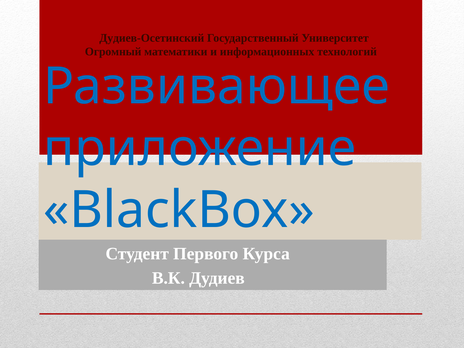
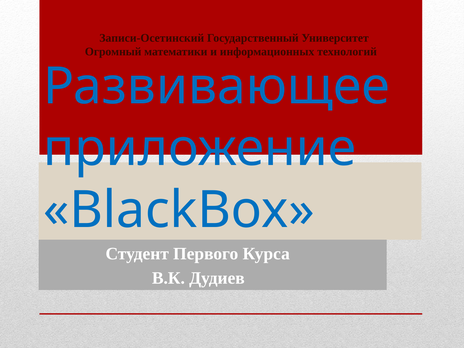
Дудиев-Осетинский: Дудиев-Осетинский -> Записи-Осетинский
